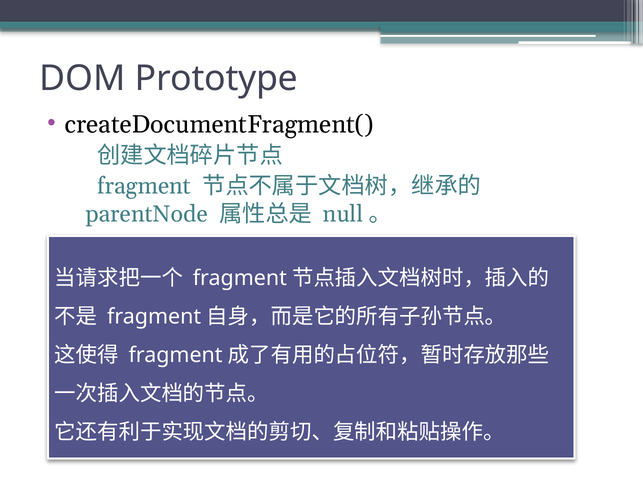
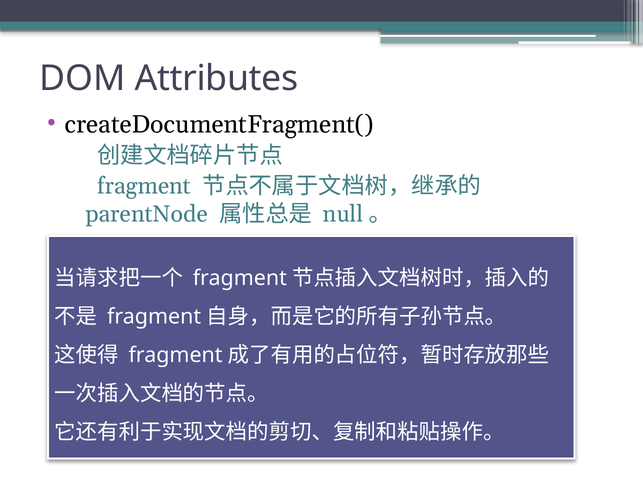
Prototype: Prototype -> Attributes
